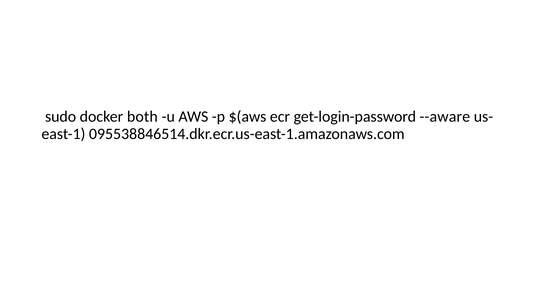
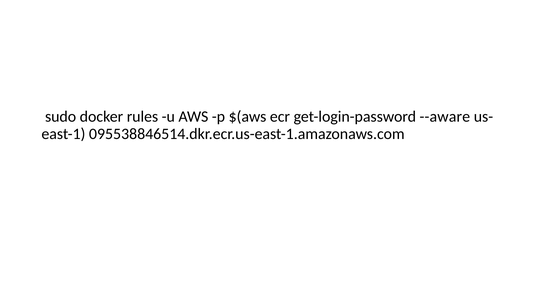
both: both -> rules
